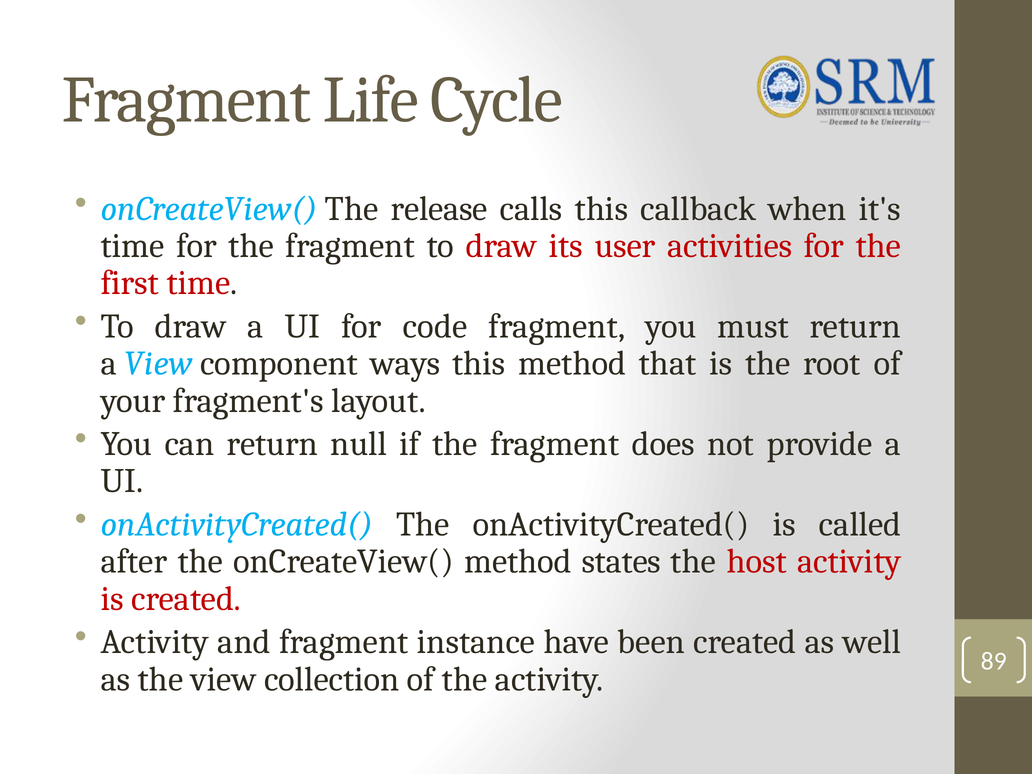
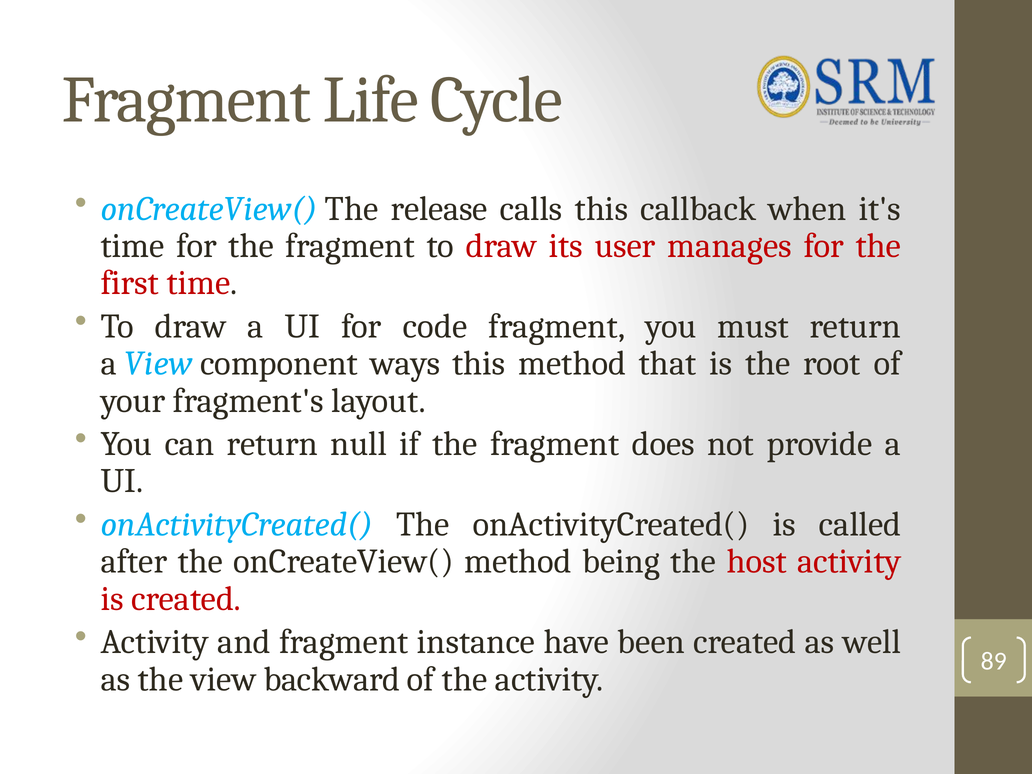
activities: activities -> manages
states: states -> being
collection: collection -> backward
